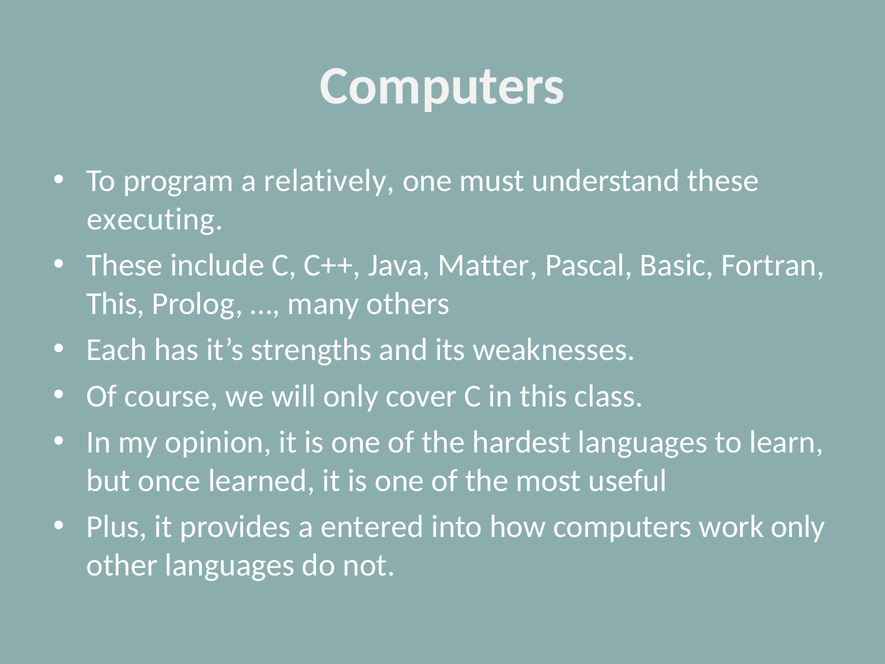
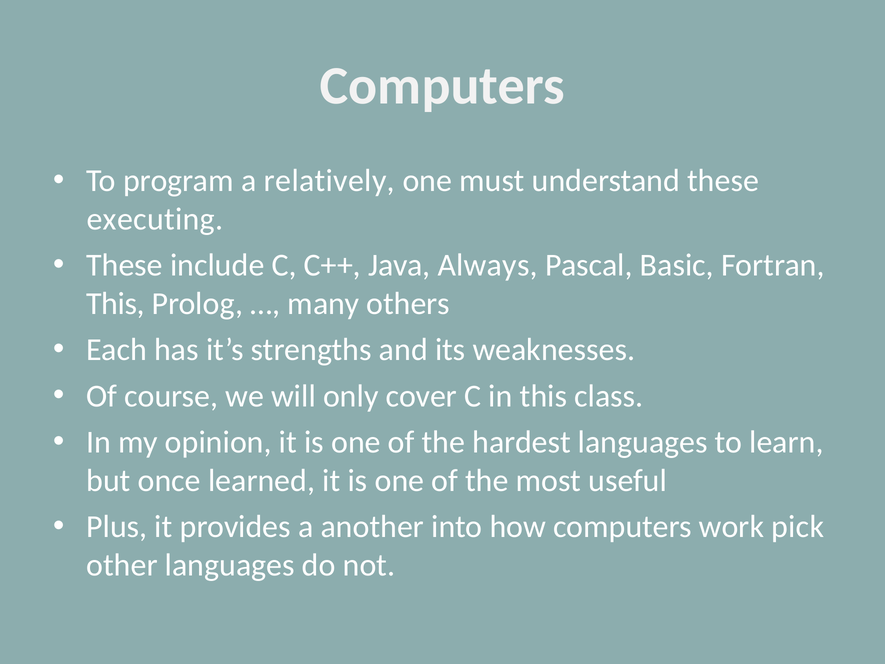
Matter: Matter -> Always
entered: entered -> another
work only: only -> pick
